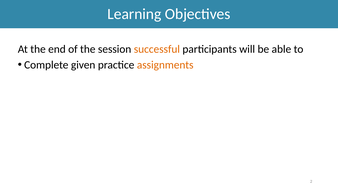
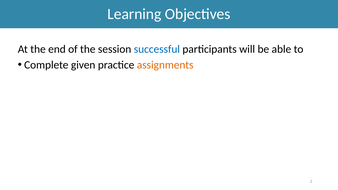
successful colour: orange -> blue
